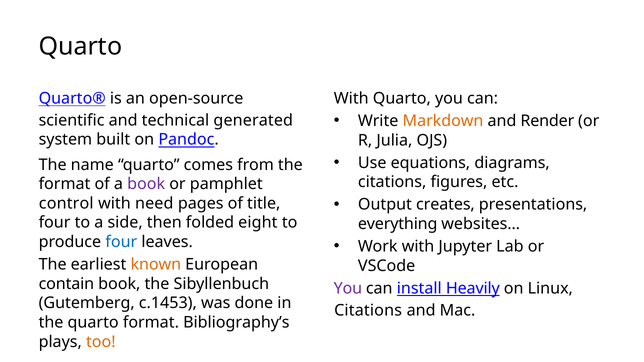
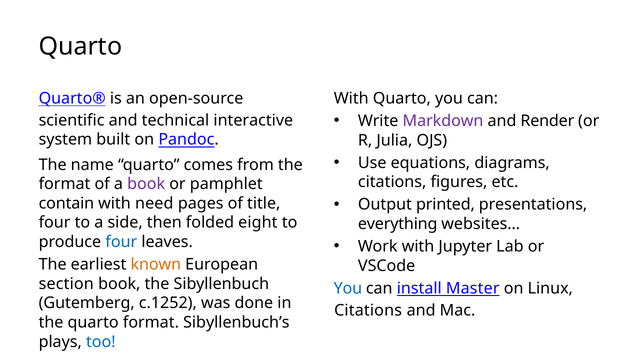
Markdown colour: orange -> purple
generated: generated -> interactive
creates: creates -> printed
control: control -> contain
contain: contain -> section
You at (348, 289) colour: purple -> blue
Heavily: Heavily -> Master
c.1453: c.1453 -> c.1252
Bibliography’s: Bibliography’s -> Sibyllenbuch’s
too colour: orange -> blue
